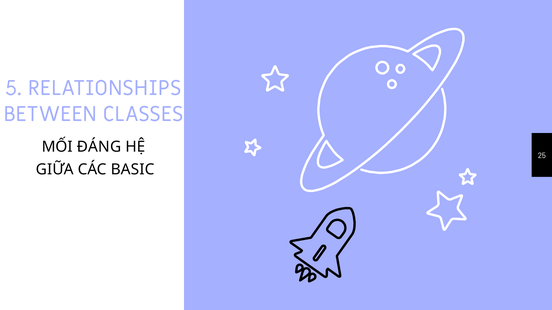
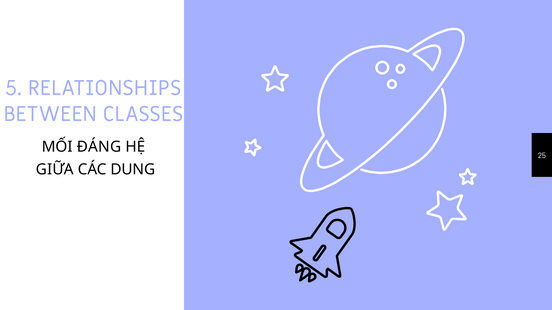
BASIC: BASIC -> DUNG
